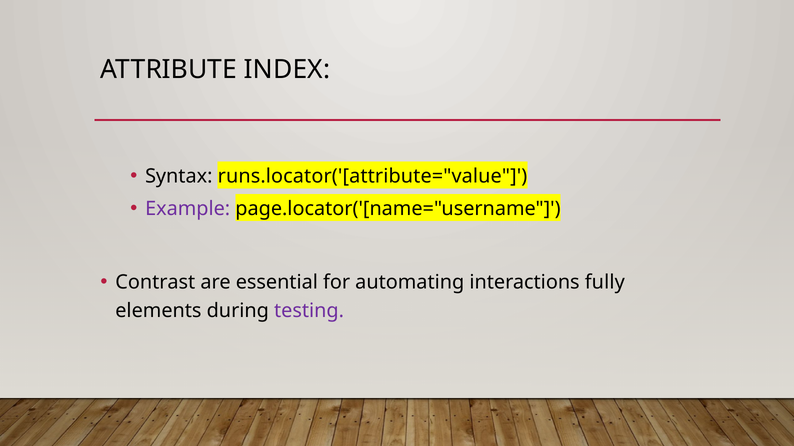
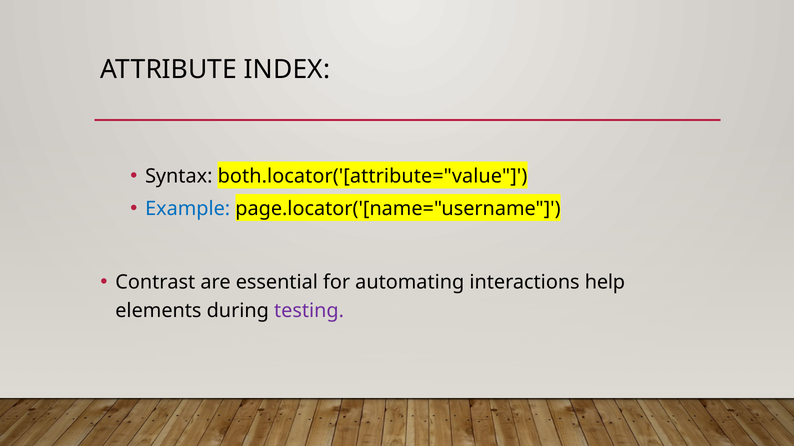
runs.locator('[attribute="value: runs.locator('[attribute="value -> both.locator('[attribute="value
Example colour: purple -> blue
fully: fully -> help
